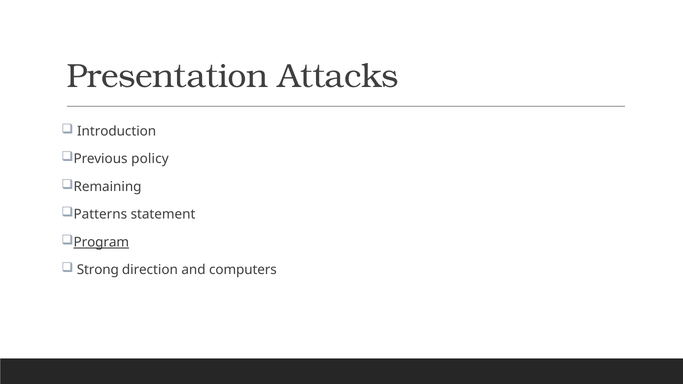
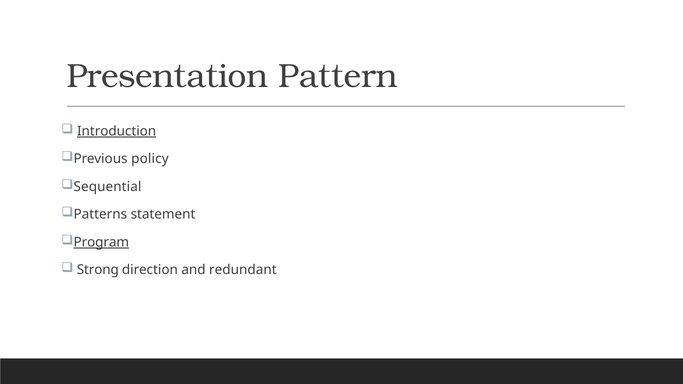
Attacks: Attacks -> Pattern
Introduction underline: none -> present
Remaining: Remaining -> Sequential
computers: computers -> redundant
